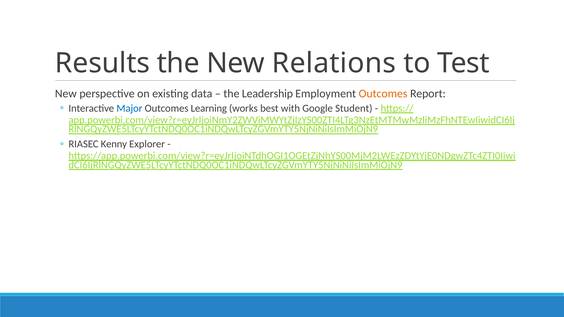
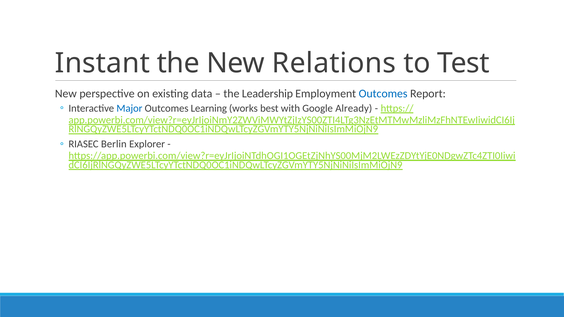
Results: Results -> Instant
Outcomes at (383, 94) colour: orange -> blue
Student: Student -> Already
Kenny: Kenny -> Berlin
